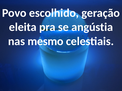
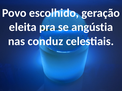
mesmo: mesmo -> conduz
